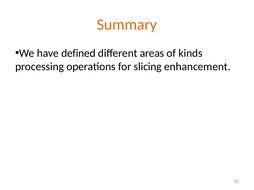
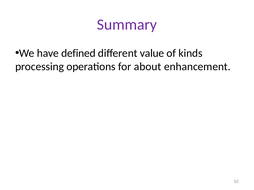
Summary colour: orange -> purple
areas: areas -> value
slicing: slicing -> about
